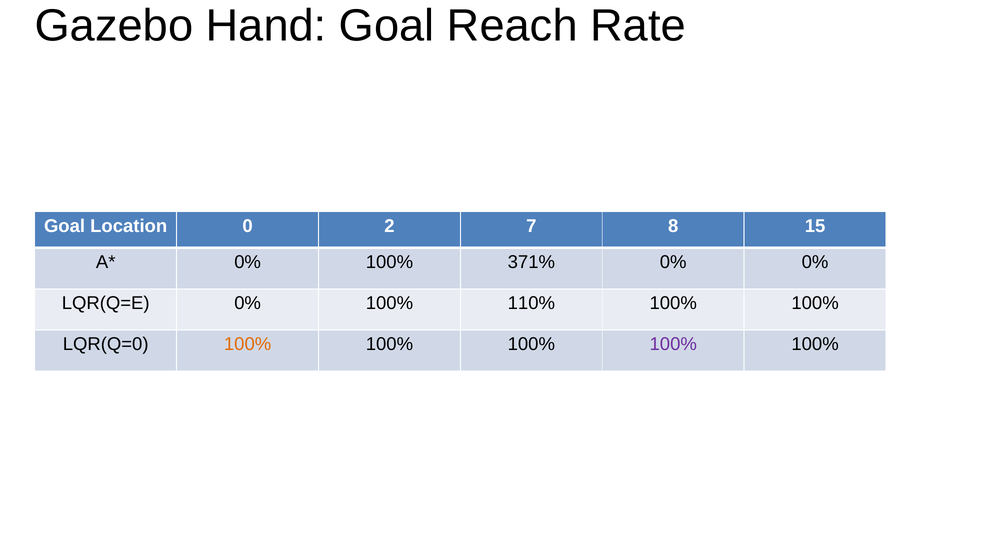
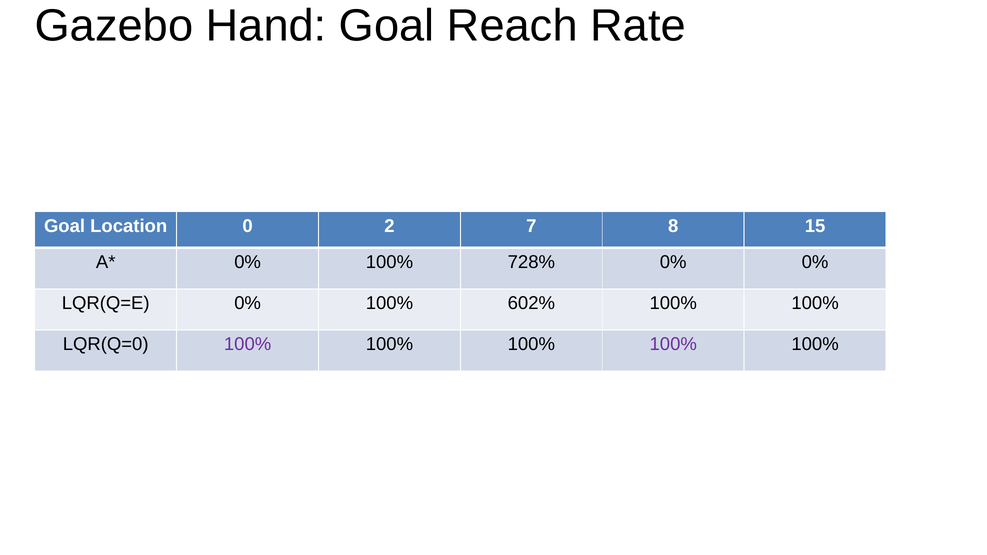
371%: 371% -> 728%
110%: 110% -> 602%
100% at (248, 344) colour: orange -> purple
